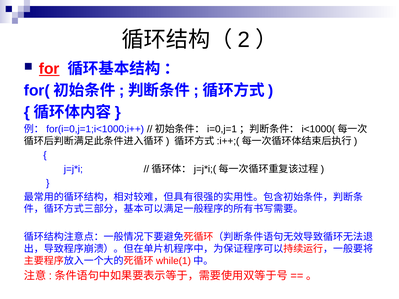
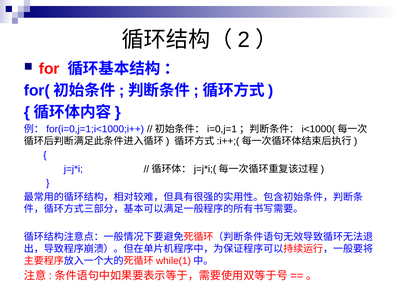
for underline: present -> none
